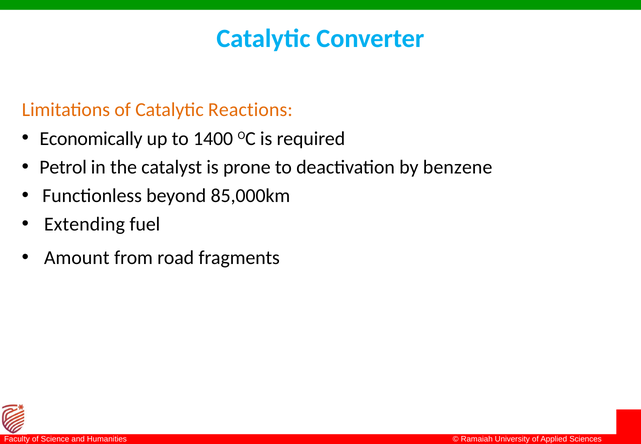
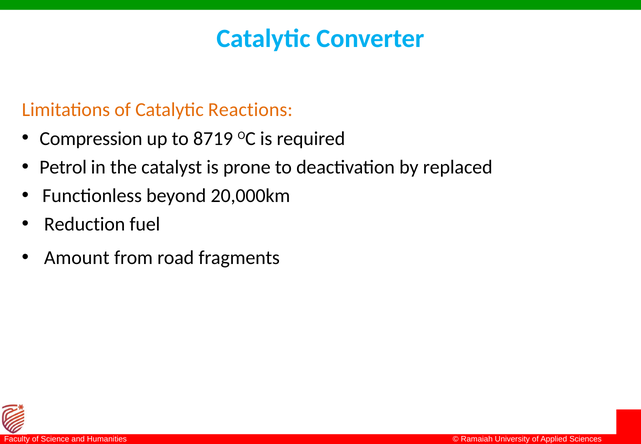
Economically: Economically -> Compression
1400: 1400 -> 8719
benzene: benzene -> replaced
85,000km: 85,000km -> 20,000km
Extending: Extending -> Reduction
